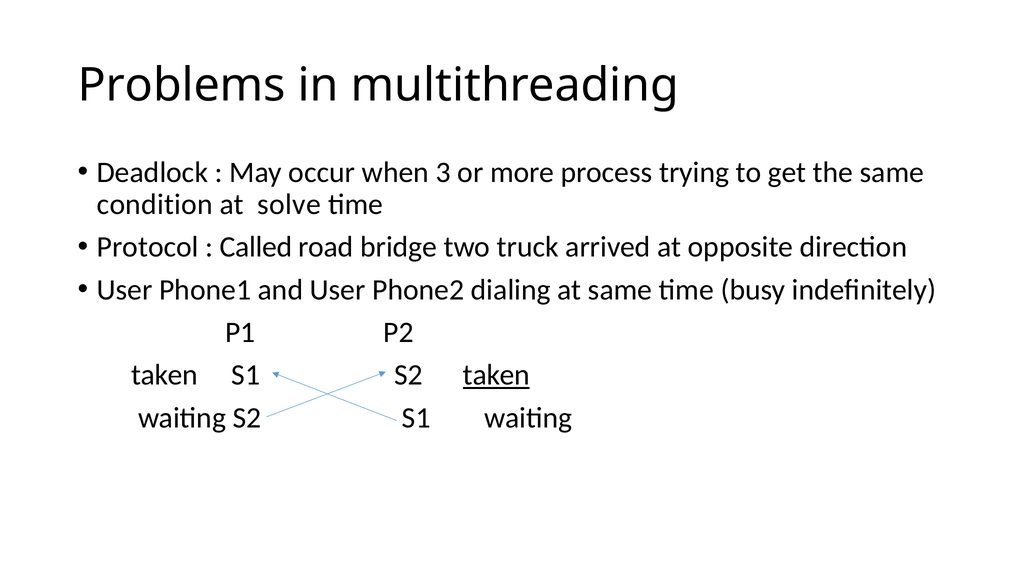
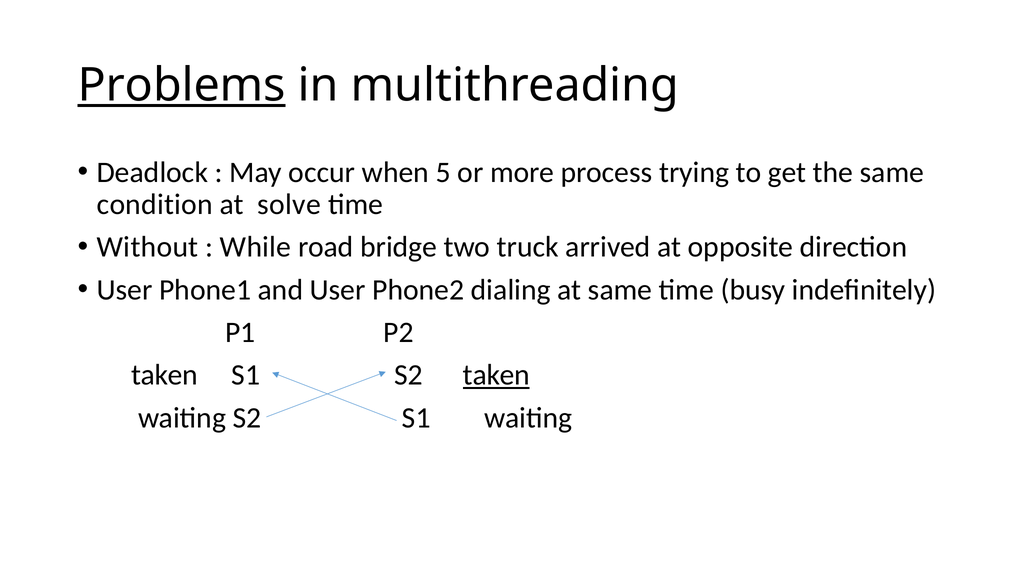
Problems underline: none -> present
3: 3 -> 5
Protocol: Protocol -> Without
Called: Called -> While
